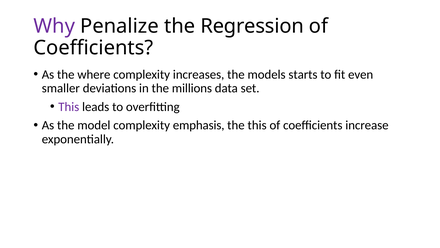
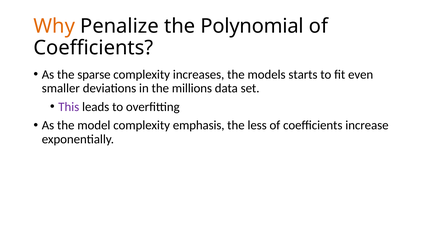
Why colour: purple -> orange
Regression: Regression -> Polynomial
where: where -> sparse
the this: this -> less
